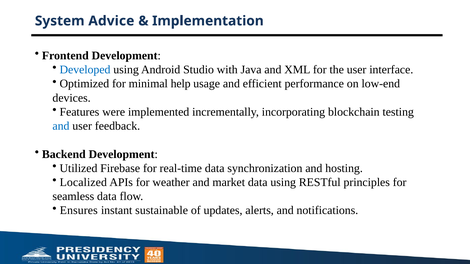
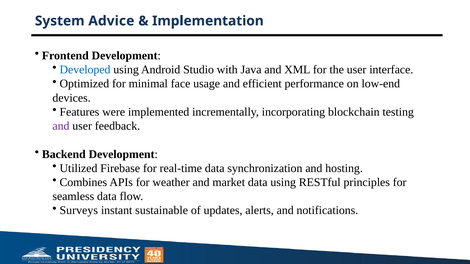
help: help -> face
and at (61, 126) colour: blue -> purple
Localized: Localized -> Combines
Ensures: Ensures -> Surveys
